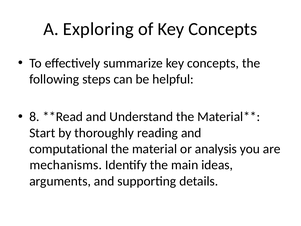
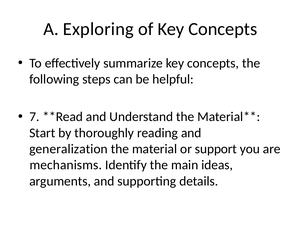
8: 8 -> 7
computational: computational -> generalization
analysis: analysis -> support
